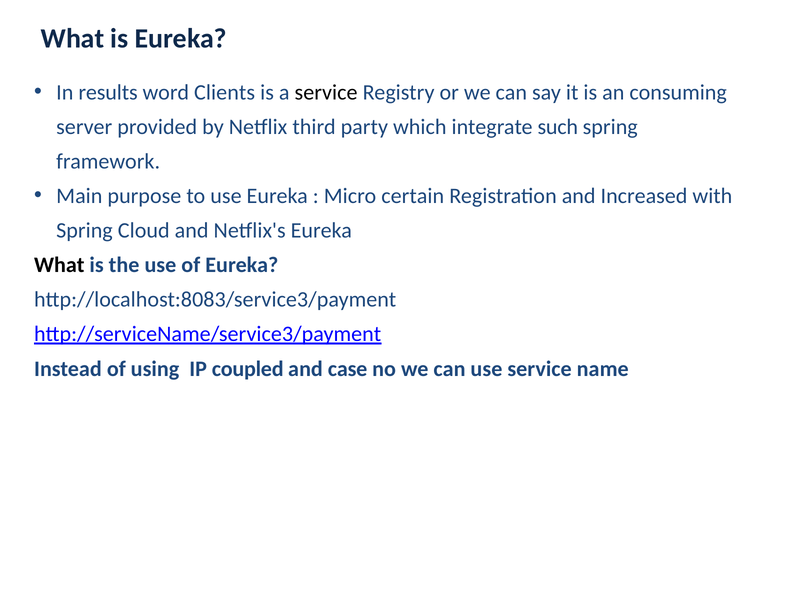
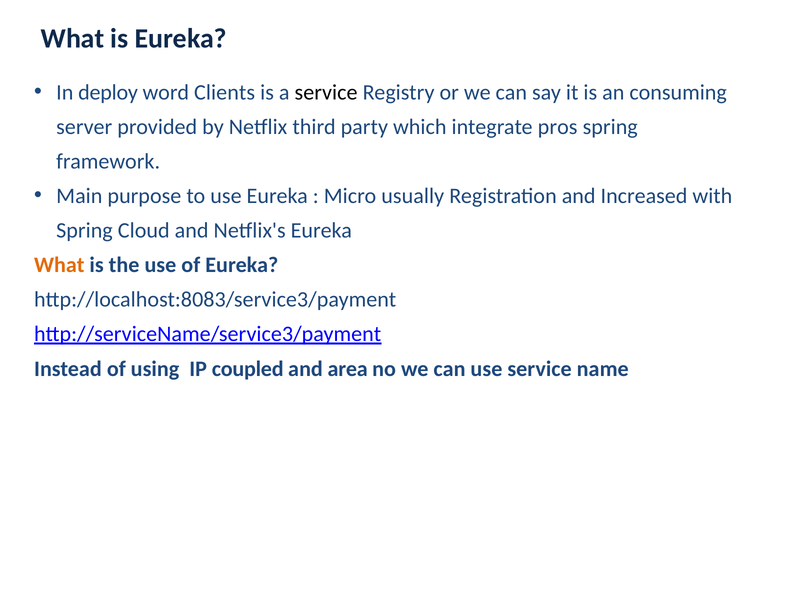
results: results -> deploy
such: such -> pros
certain: certain -> usually
What at (59, 265) colour: black -> orange
case: case -> area
